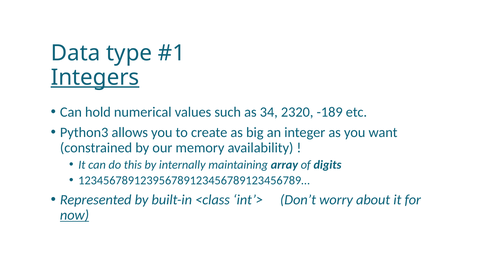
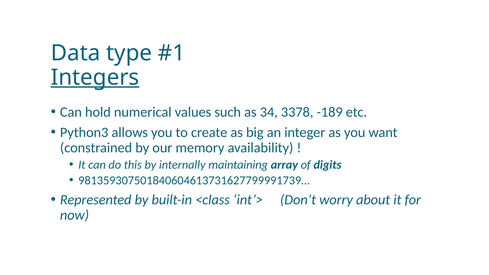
2320: 2320 -> 3378
123456789123956789123456789123456789…: 123456789123956789123456789123456789… -> 981359307501840604613731627799991739…
now underline: present -> none
